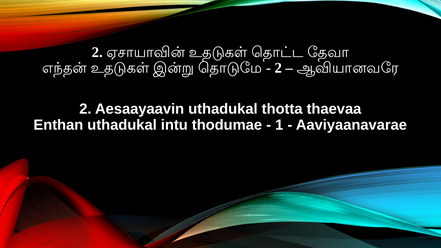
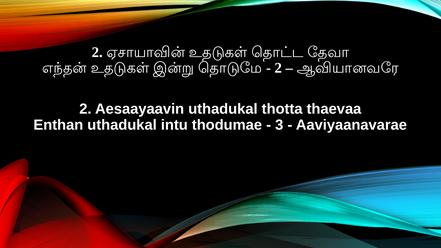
1: 1 -> 3
